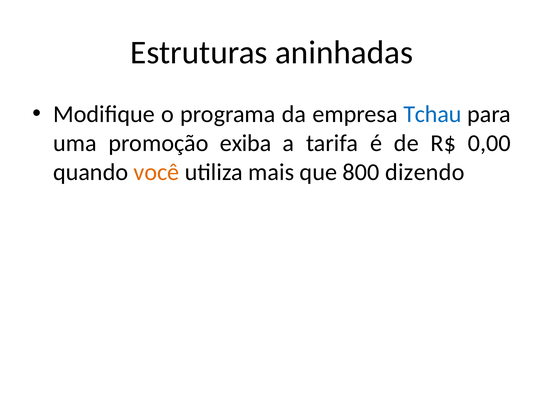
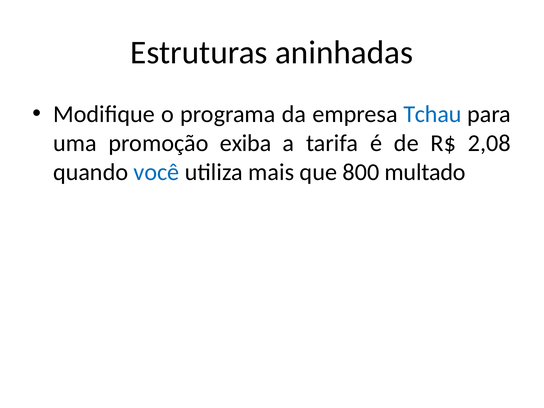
0,00: 0,00 -> 2,08
você colour: orange -> blue
dizendo: dizendo -> multado
